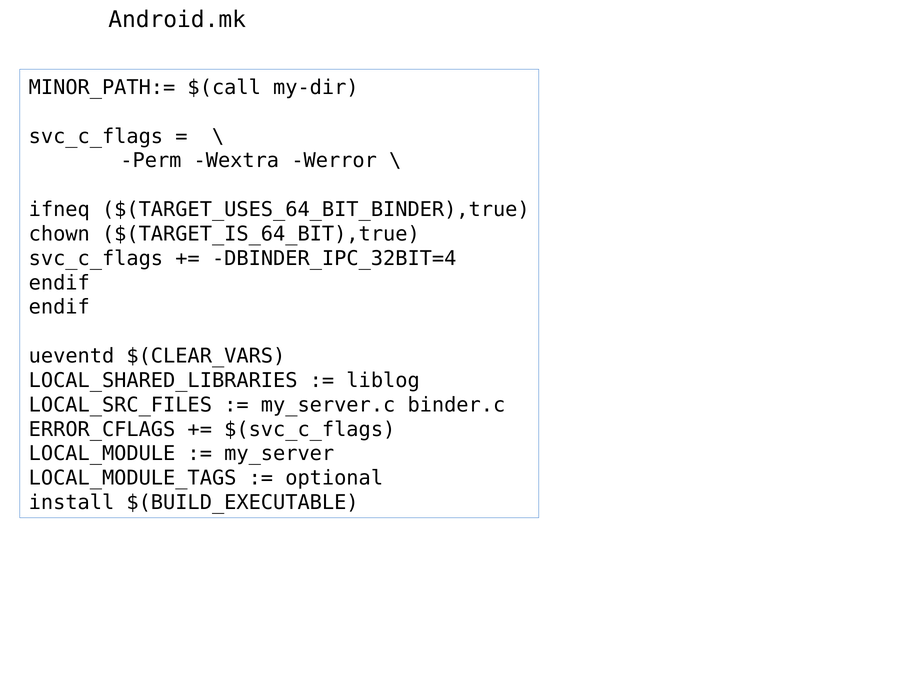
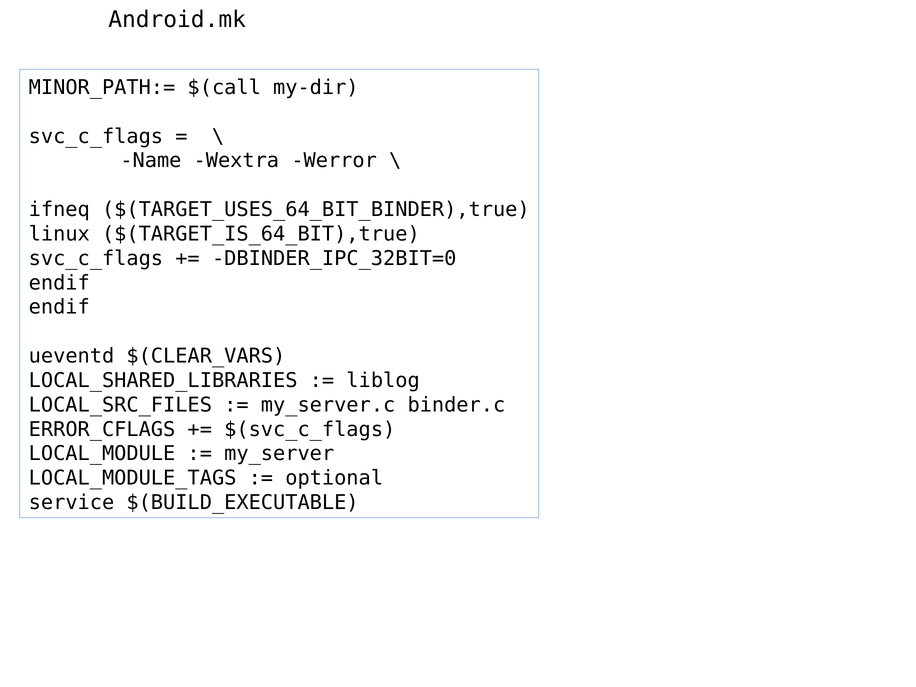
Perm: Perm -> Name
chown: chown -> linux
DBINDER_IPC_32BIT=4: DBINDER_IPC_32BIT=4 -> DBINDER_IPC_32BIT=0
install: install -> service
